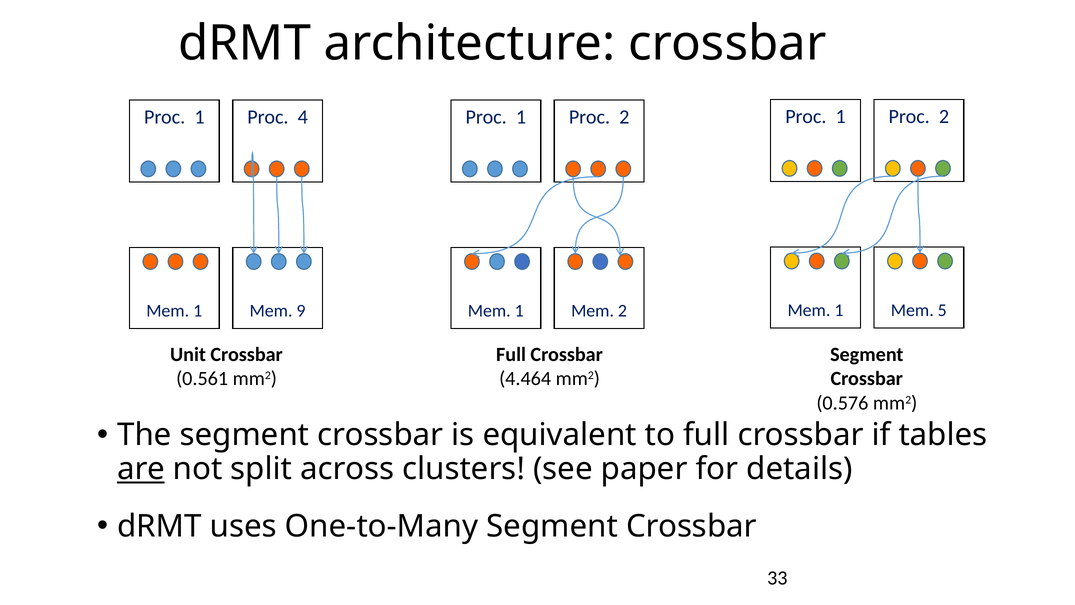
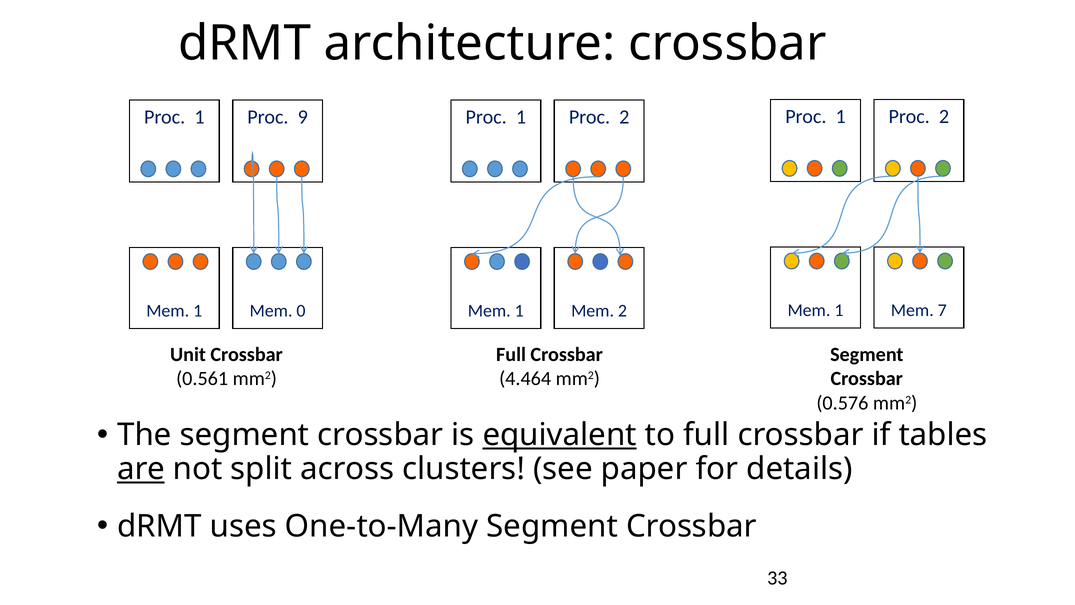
4: 4 -> 9
5: 5 -> 7
9: 9 -> 0
equivalent underline: none -> present
